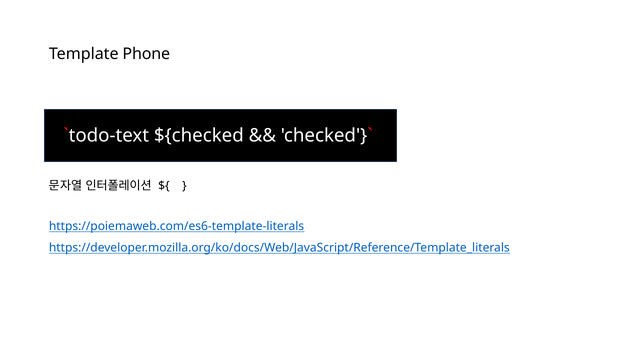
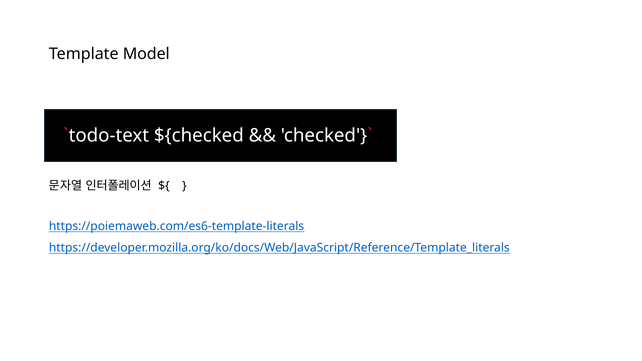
Phone: Phone -> Model
